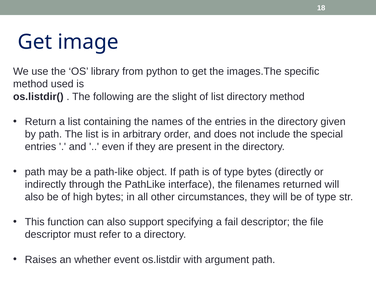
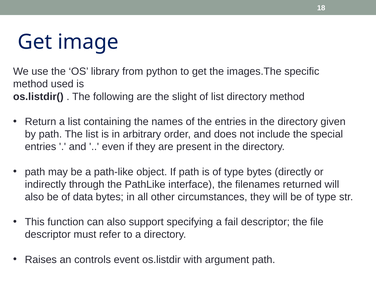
high: high -> data
whether: whether -> controls
